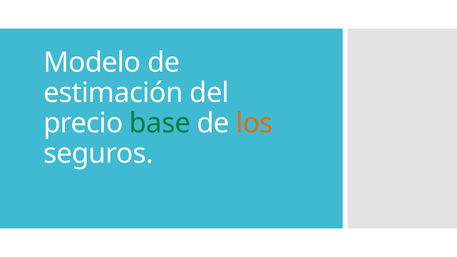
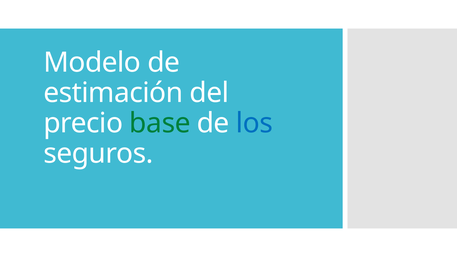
los colour: orange -> blue
